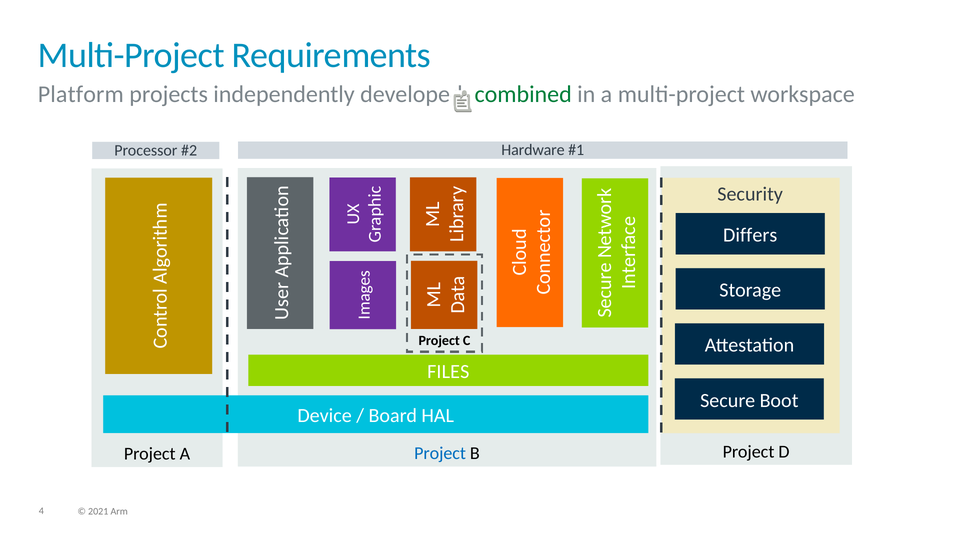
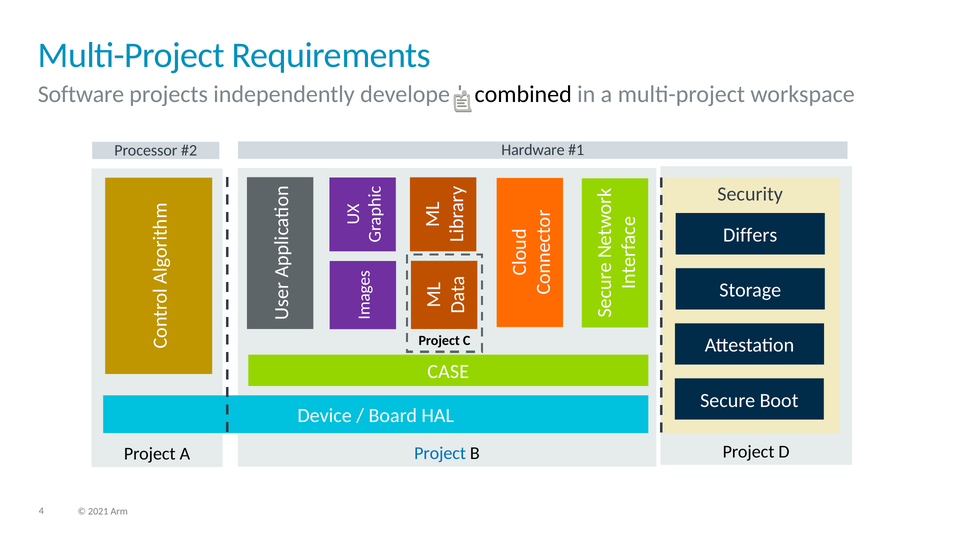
Platform: Platform -> Software
combined colour: green -> black
FILES: FILES -> CASE
